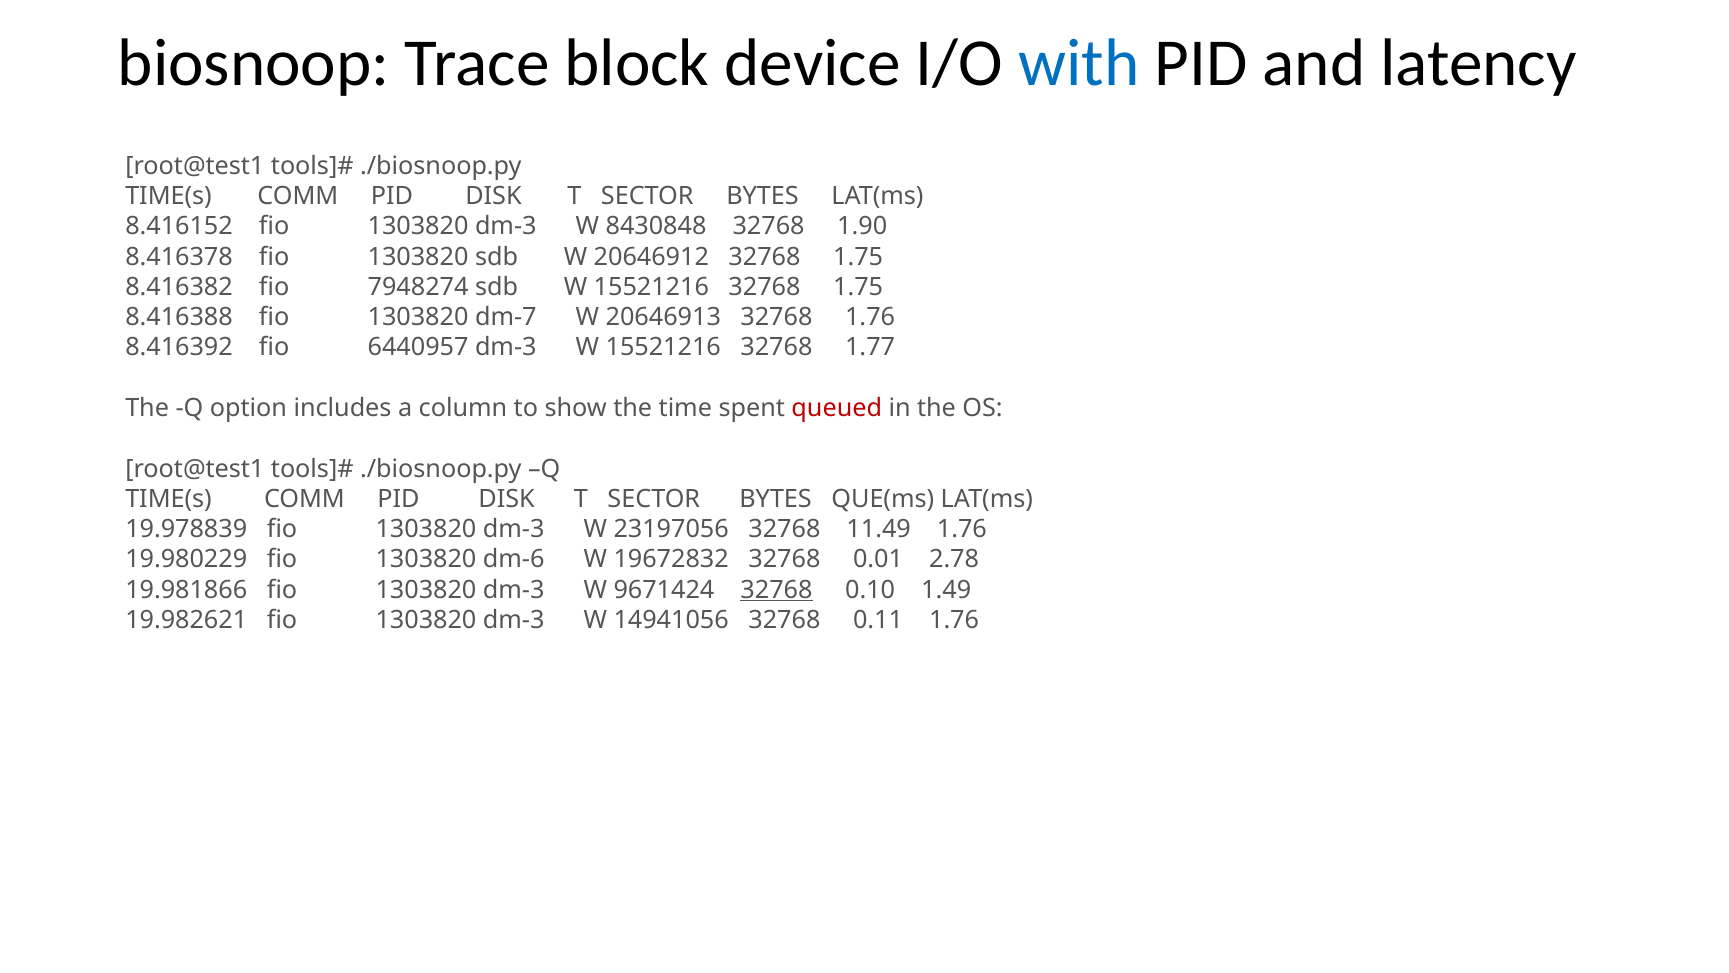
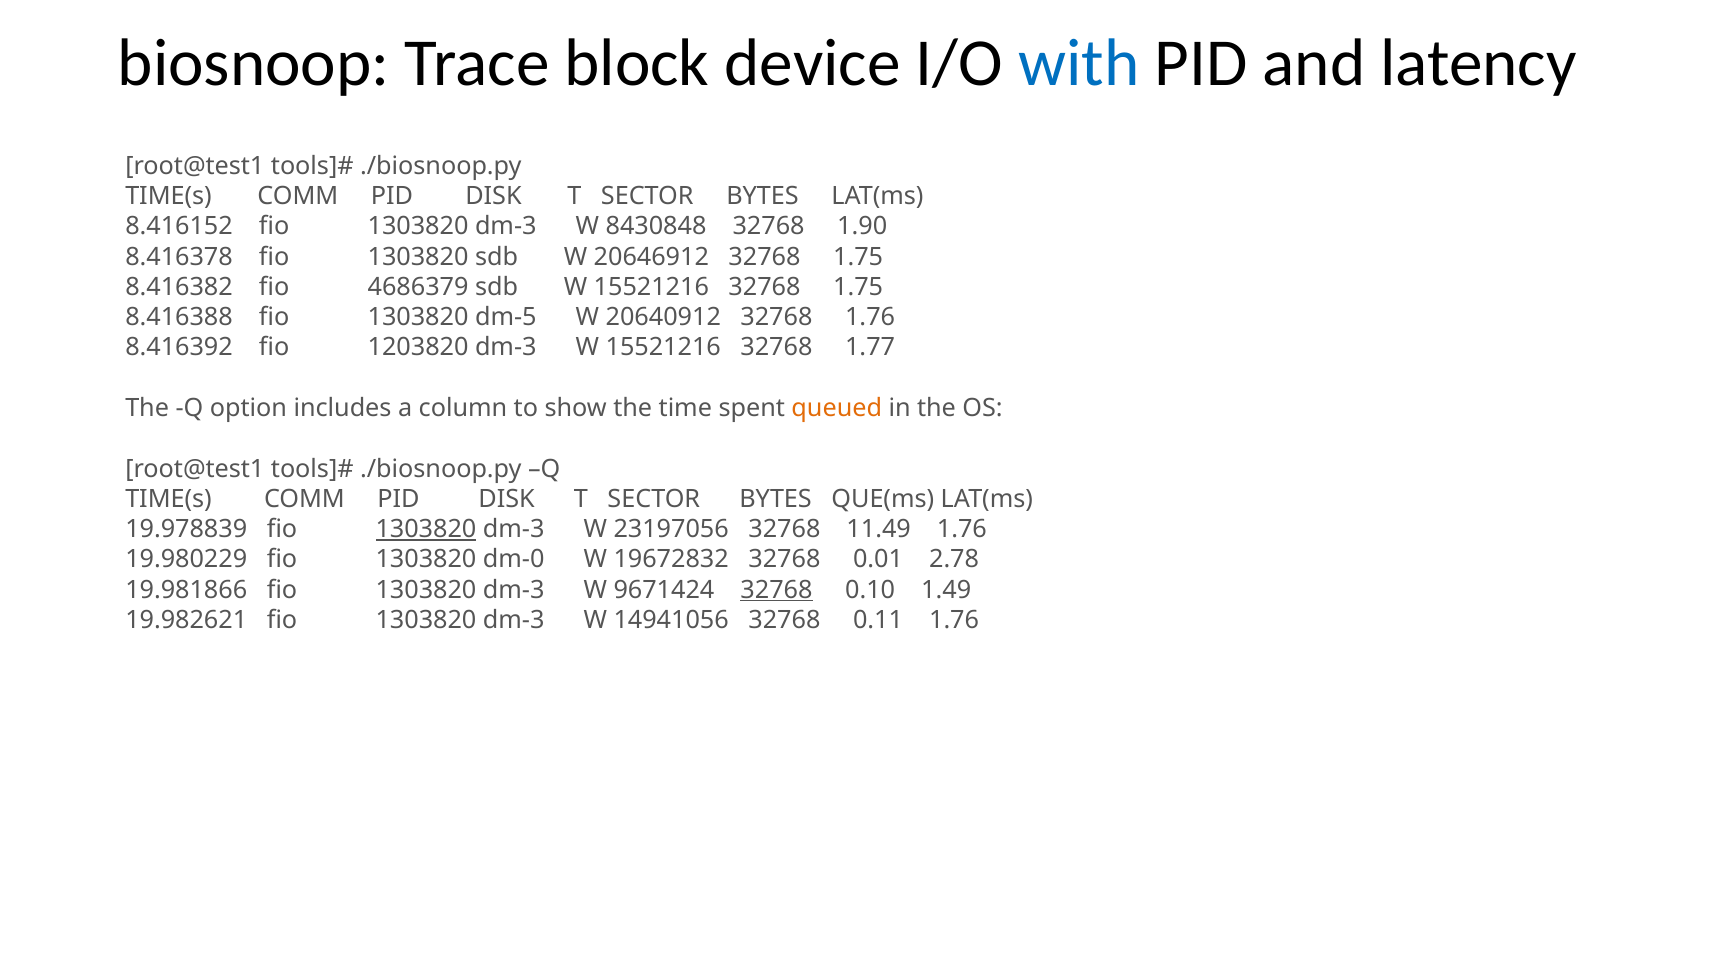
7948274: 7948274 -> 4686379
dm-7: dm-7 -> dm-5
20646913: 20646913 -> 20640912
6440957: 6440957 -> 1203820
queued colour: red -> orange
1303820 at (426, 529) underline: none -> present
dm-6: dm-6 -> dm-0
